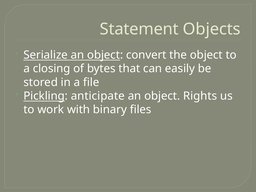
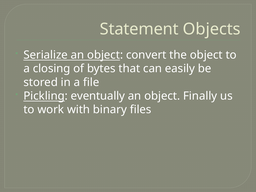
anticipate: anticipate -> eventually
Rights: Rights -> Finally
